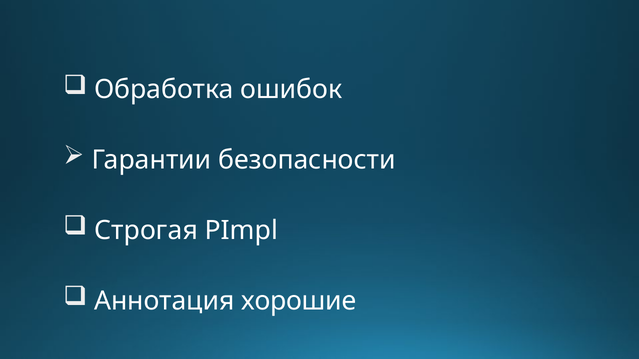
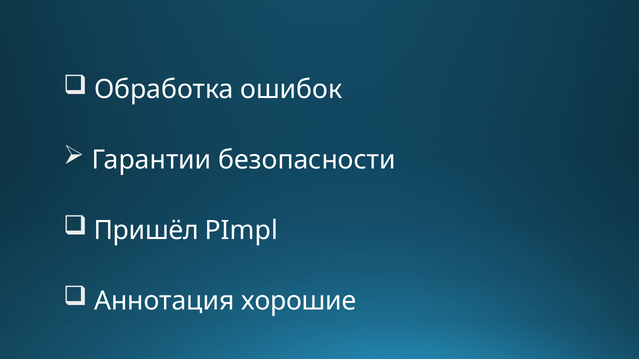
Строгая: Строгая -> Пришёл
